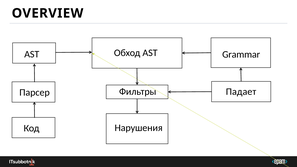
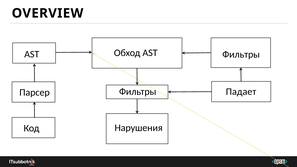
Grammar at (241, 54): Grammar -> Фильтры
